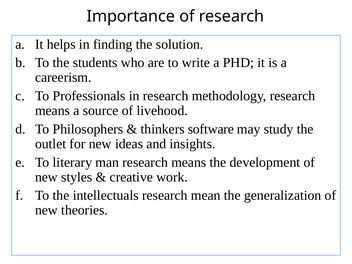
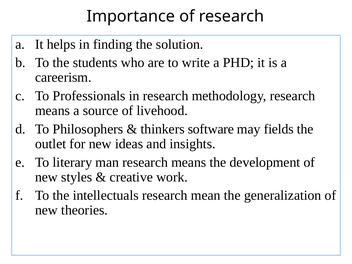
study: study -> fields
